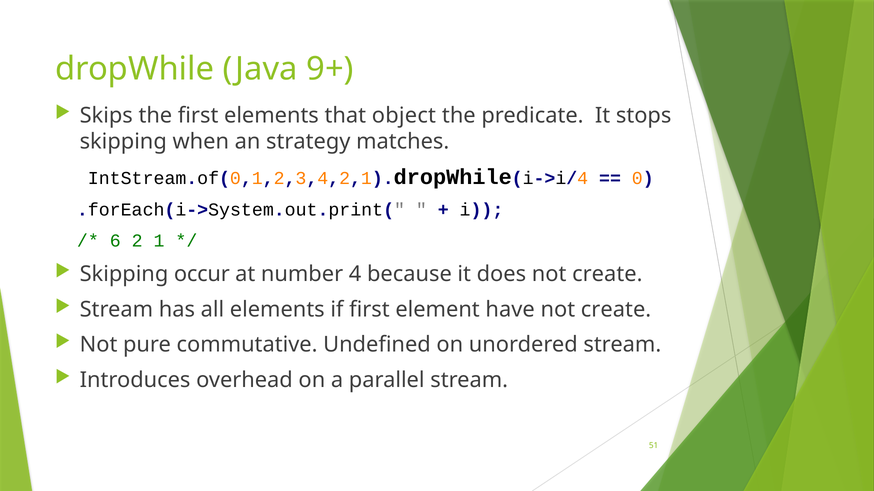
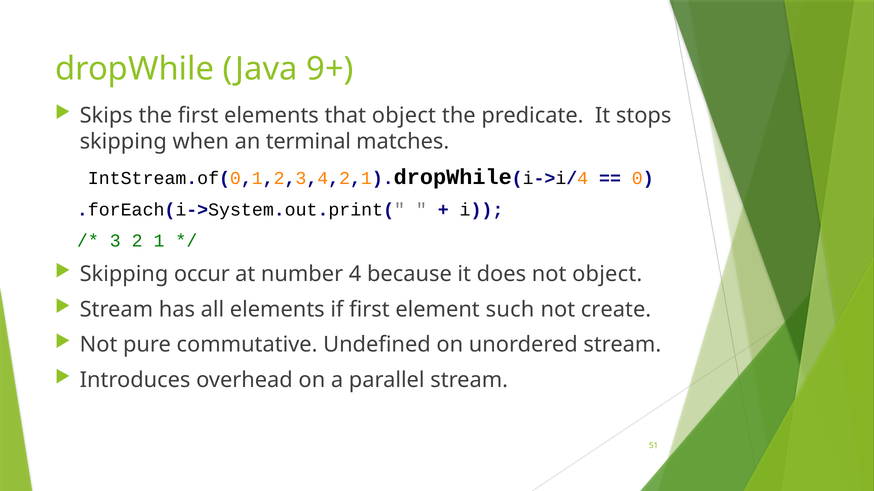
strategy: strategy -> terminal
6: 6 -> 3
does not create: create -> object
have: have -> such
